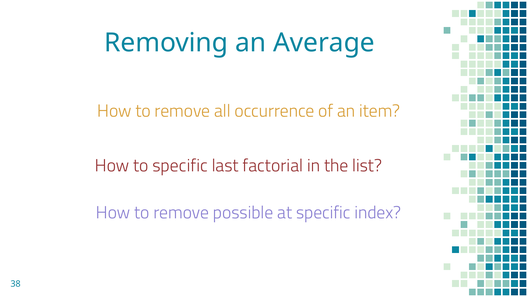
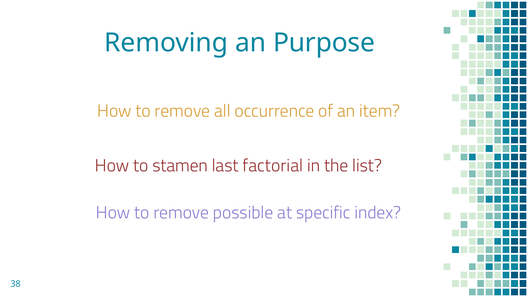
Average: Average -> Purpose
to specific: specific -> stamen
